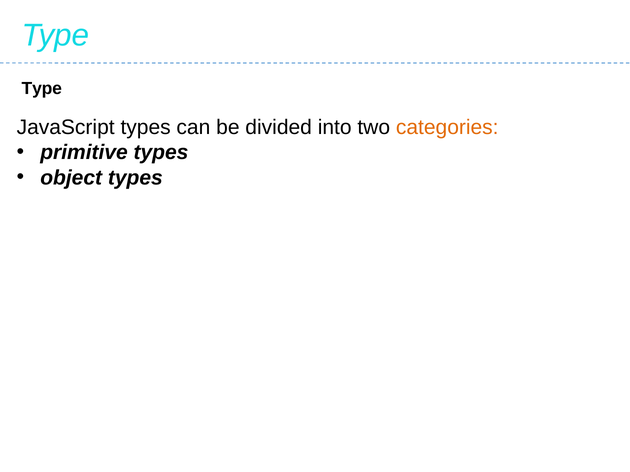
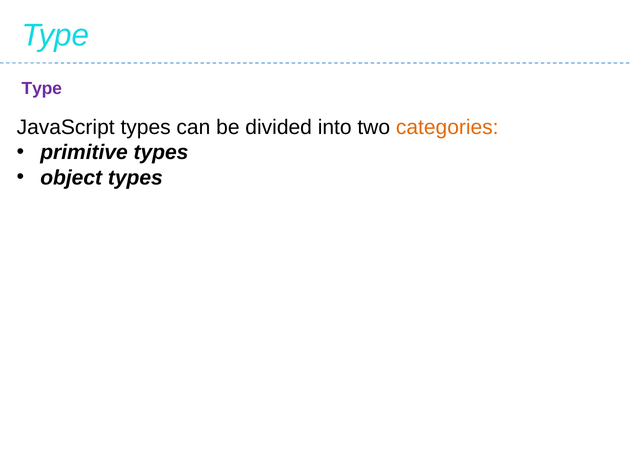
Type at (42, 88) colour: black -> purple
